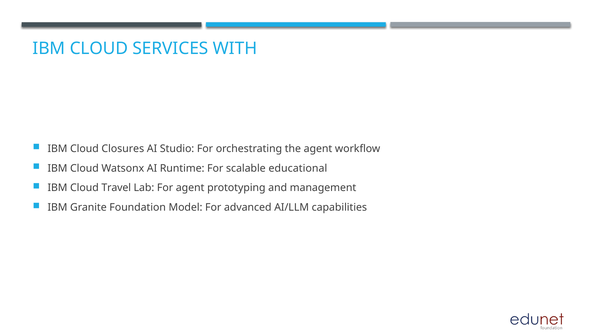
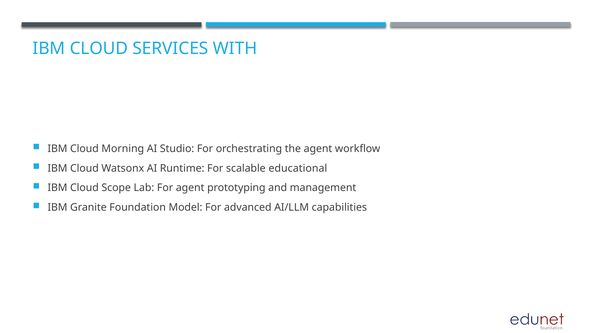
Closures: Closures -> Morning
Travel: Travel -> Scope
